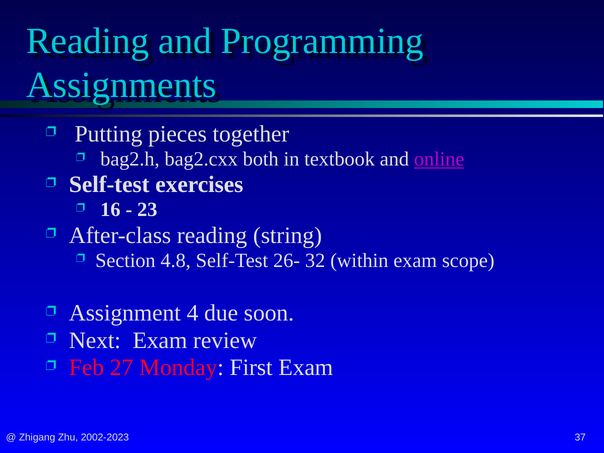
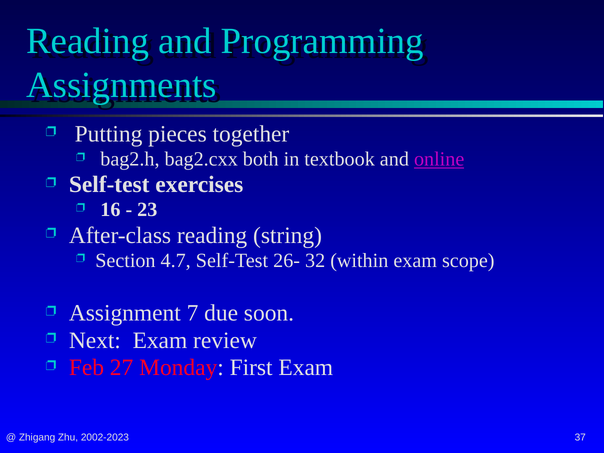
4.8: 4.8 -> 4.7
4: 4 -> 7
